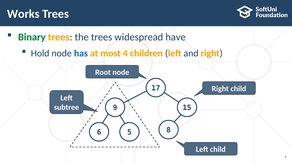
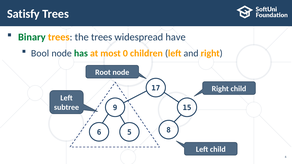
Works: Works -> Satisfy
Hold: Hold -> Bool
has colour: blue -> green
4: 4 -> 0
